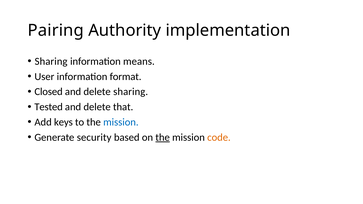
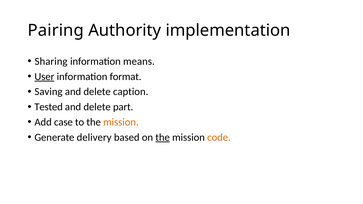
User underline: none -> present
Closed: Closed -> Saving
delete sharing: sharing -> caption
that: that -> part
keys: keys -> case
mission at (121, 122) colour: blue -> orange
security: security -> delivery
